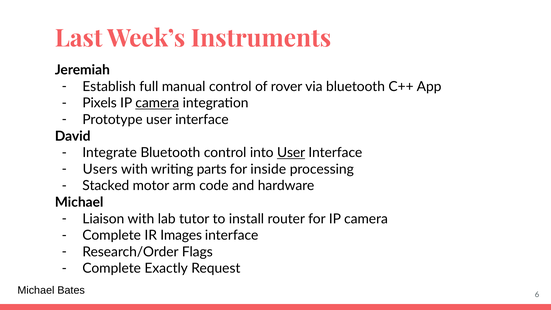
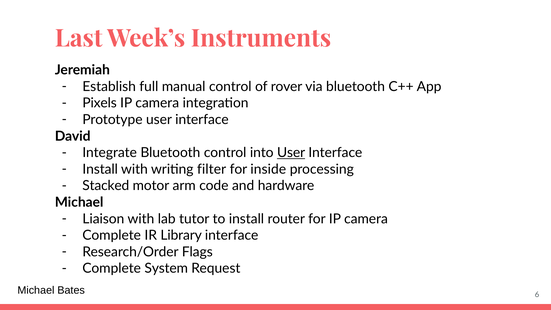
camera at (157, 103) underline: present -> none
Users at (100, 169): Users -> Install
parts: parts -> filter
Images: Images -> Library
Exactly: Exactly -> System
